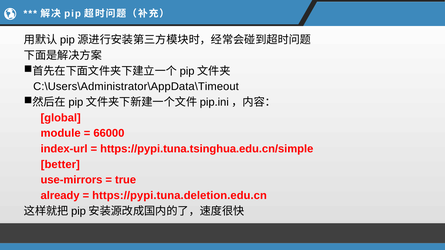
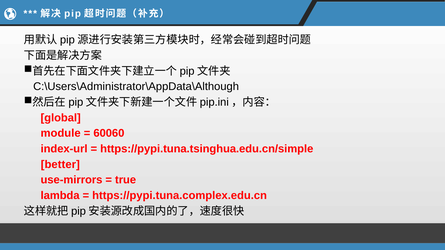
C:\Users\Administrator\AppData\Timeout: C:\Users\Administrator\AppData\Timeout -> C:\Users\Administrator\AppData\Although
66000: 66000 -> 60060
already: already -> lambda
https://pypi.tuna.deletion.edu.cn: https://pypi.tuna.deletion.edu.cn -> https://pypi.tuna.complex.edu.cn
